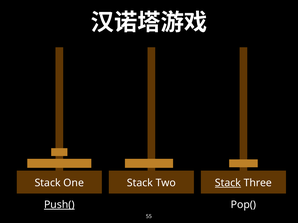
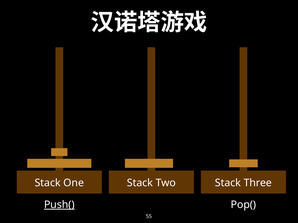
Stack at (228, 183) underline: present -> none
